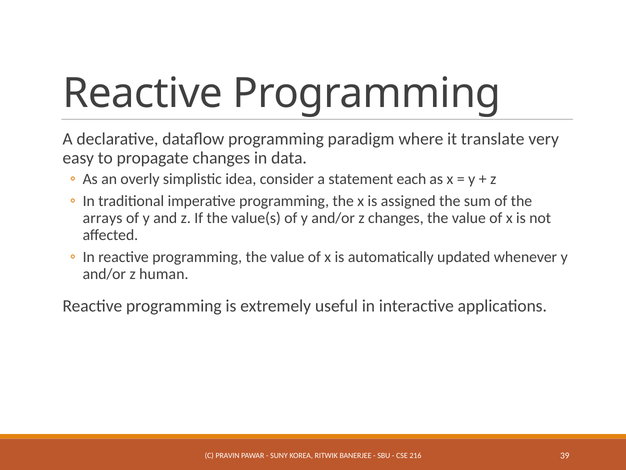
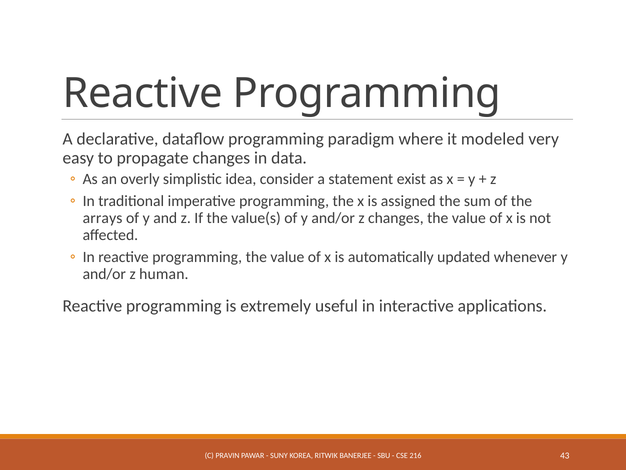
translate: translate -> modeled
each: each -> exist
39: 39 -> 43
